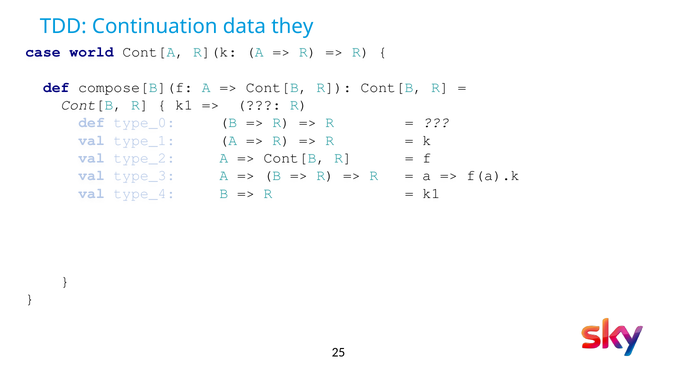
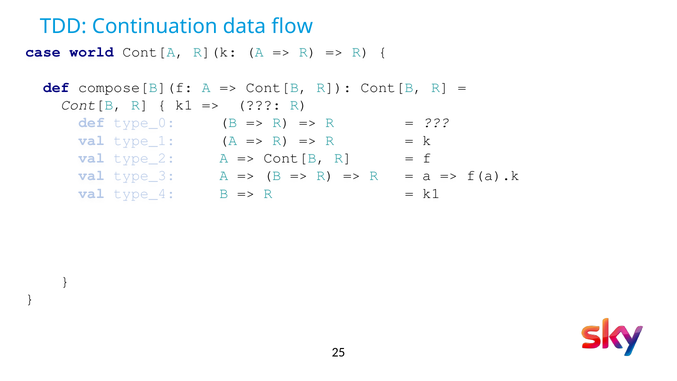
they: they -> flow
